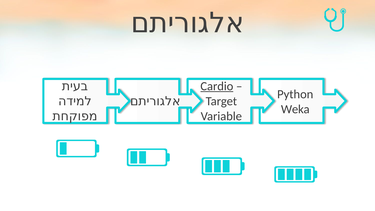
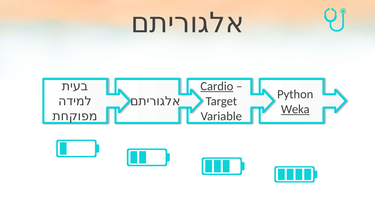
Weka underline: none -> present
